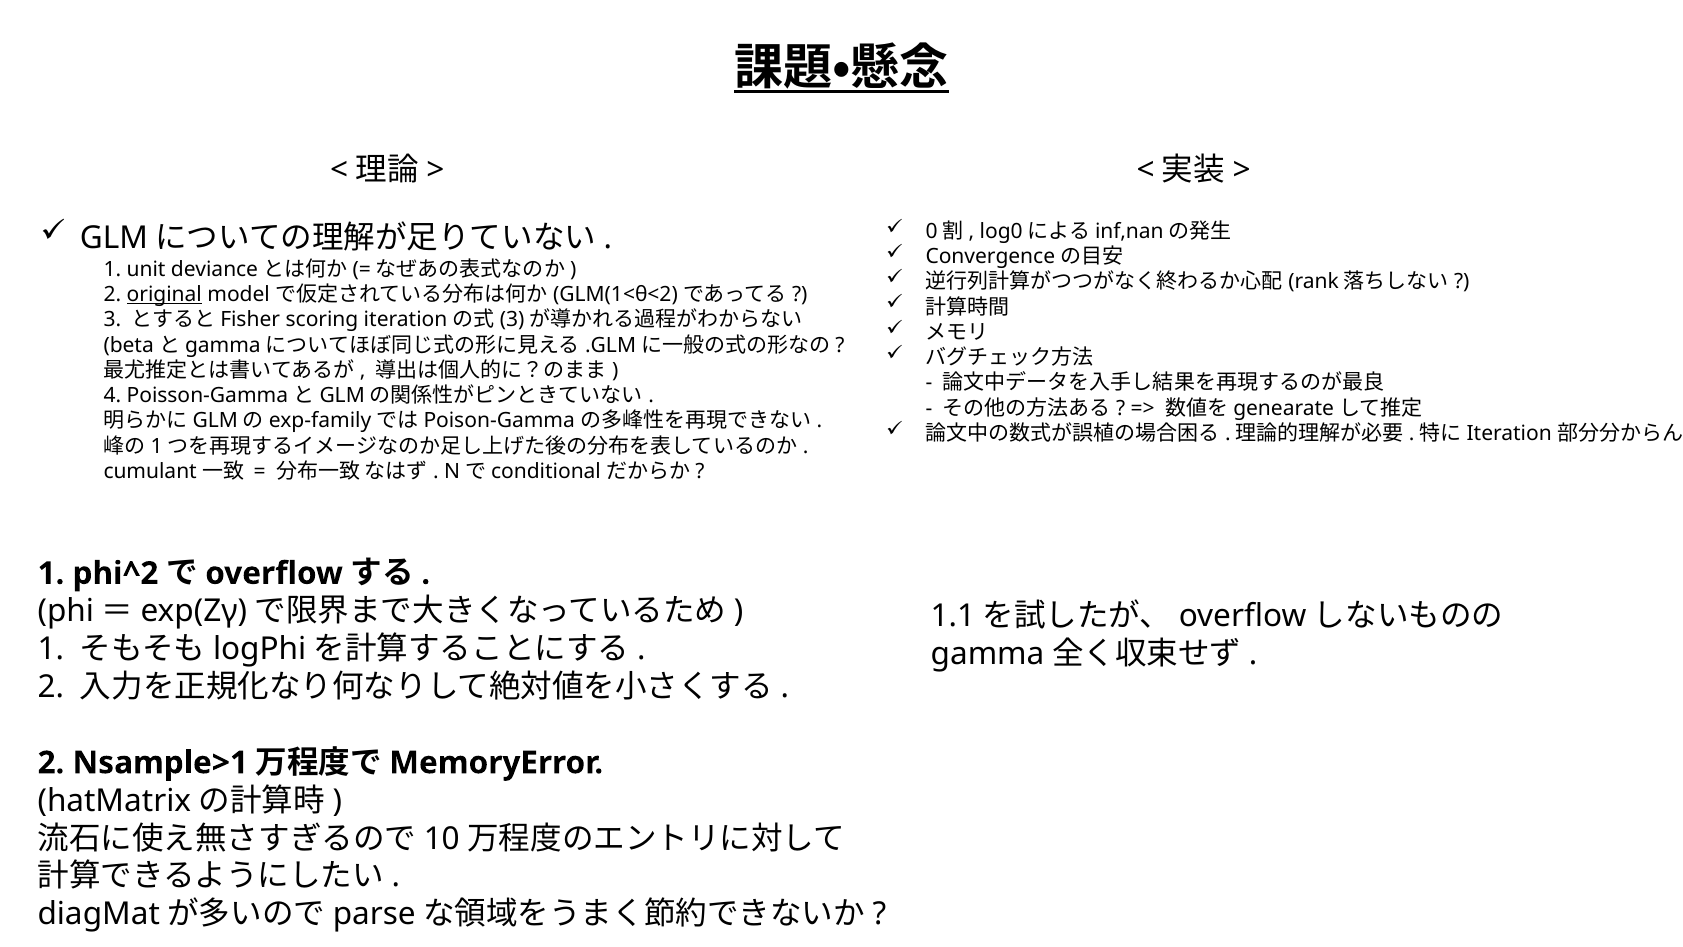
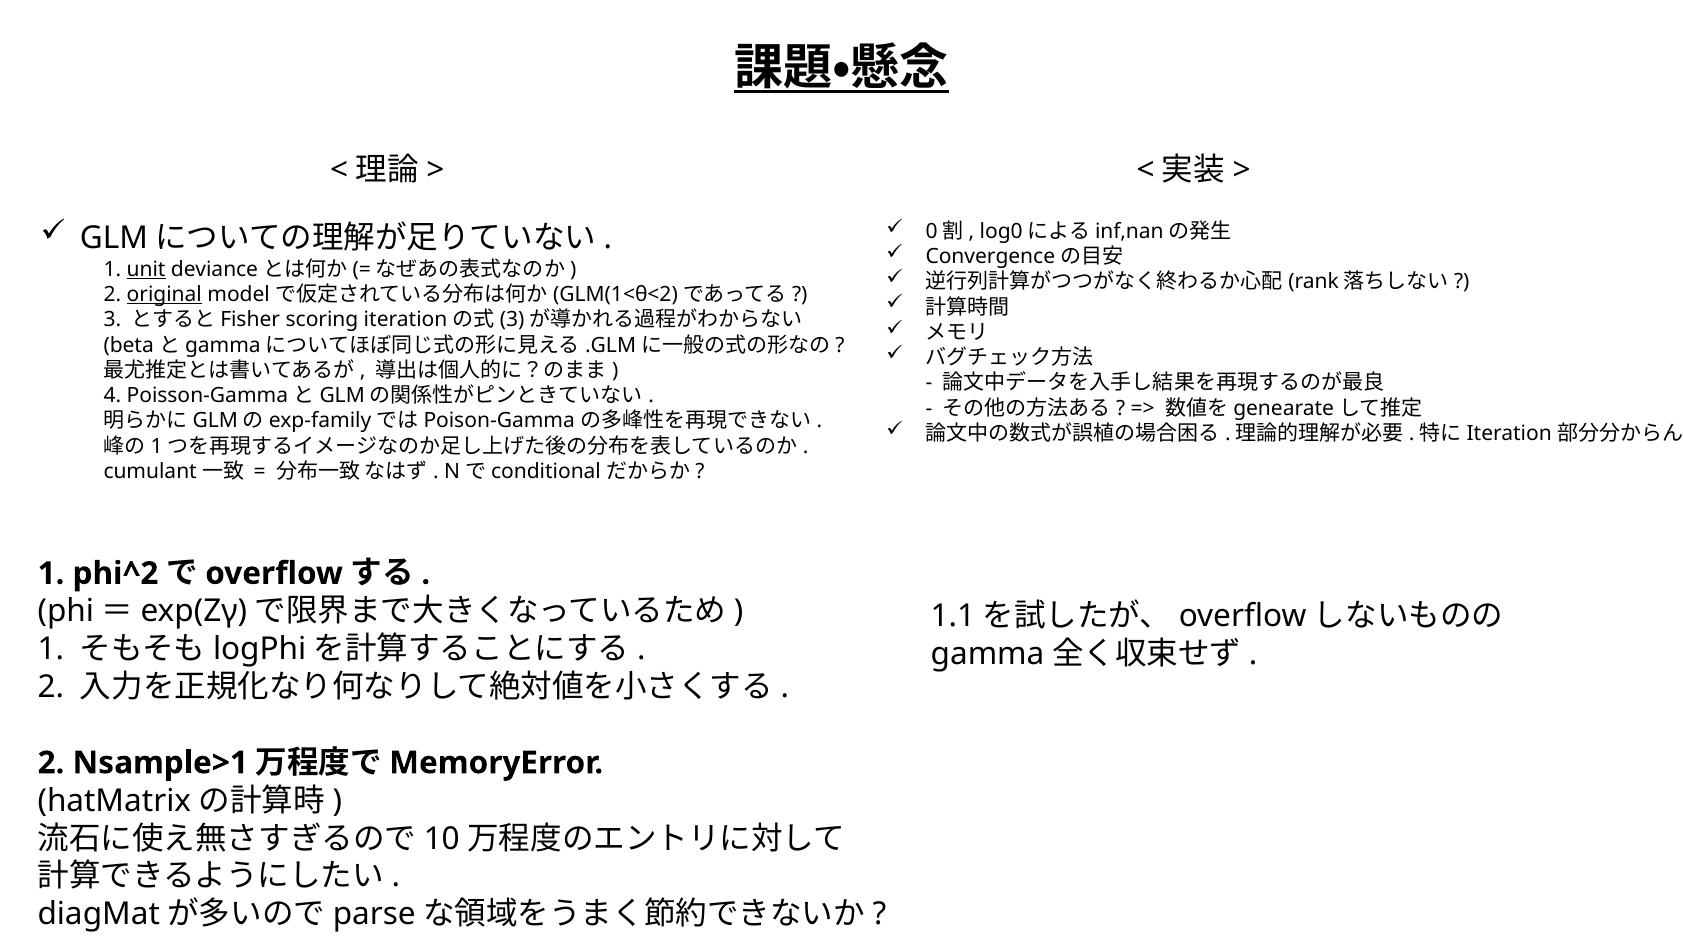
unit underline: none -> present
